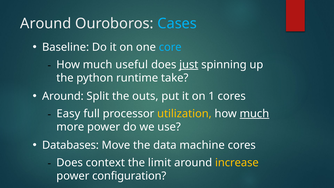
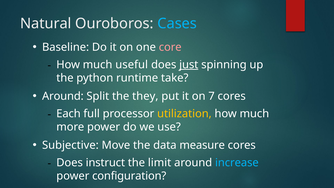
Around at (46, 23): Around -> Natural
core colour: light blue -> pink
outs: outs -> they
1: 1 -> 7
Easy: Easy -> Each
much at (254, 114) underline: present -> none
Databases: Databases -> Subjective
machine: machine -> measure
context: context -> instruct
increase colour: yellow -> light blue
